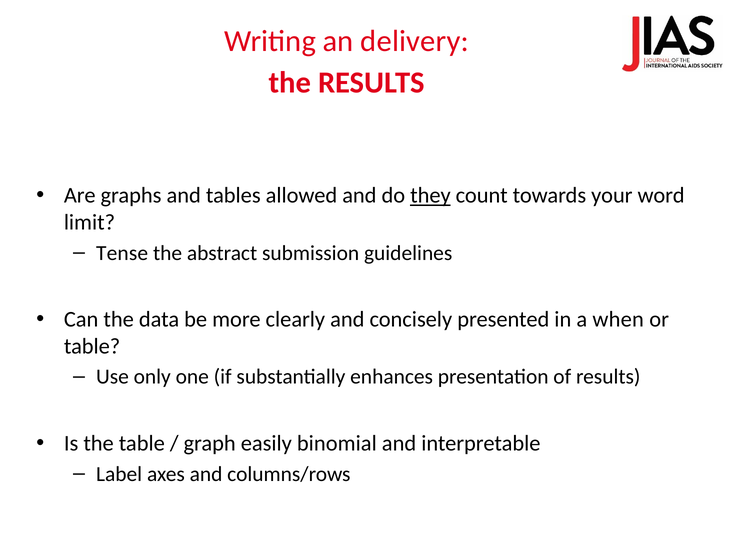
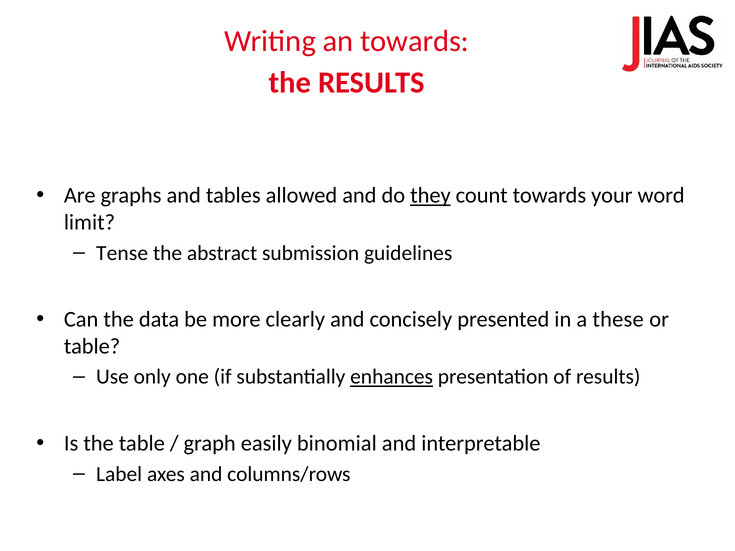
an delivery: delivery -> towards
when: when -> these
enhances underline: none -> present
